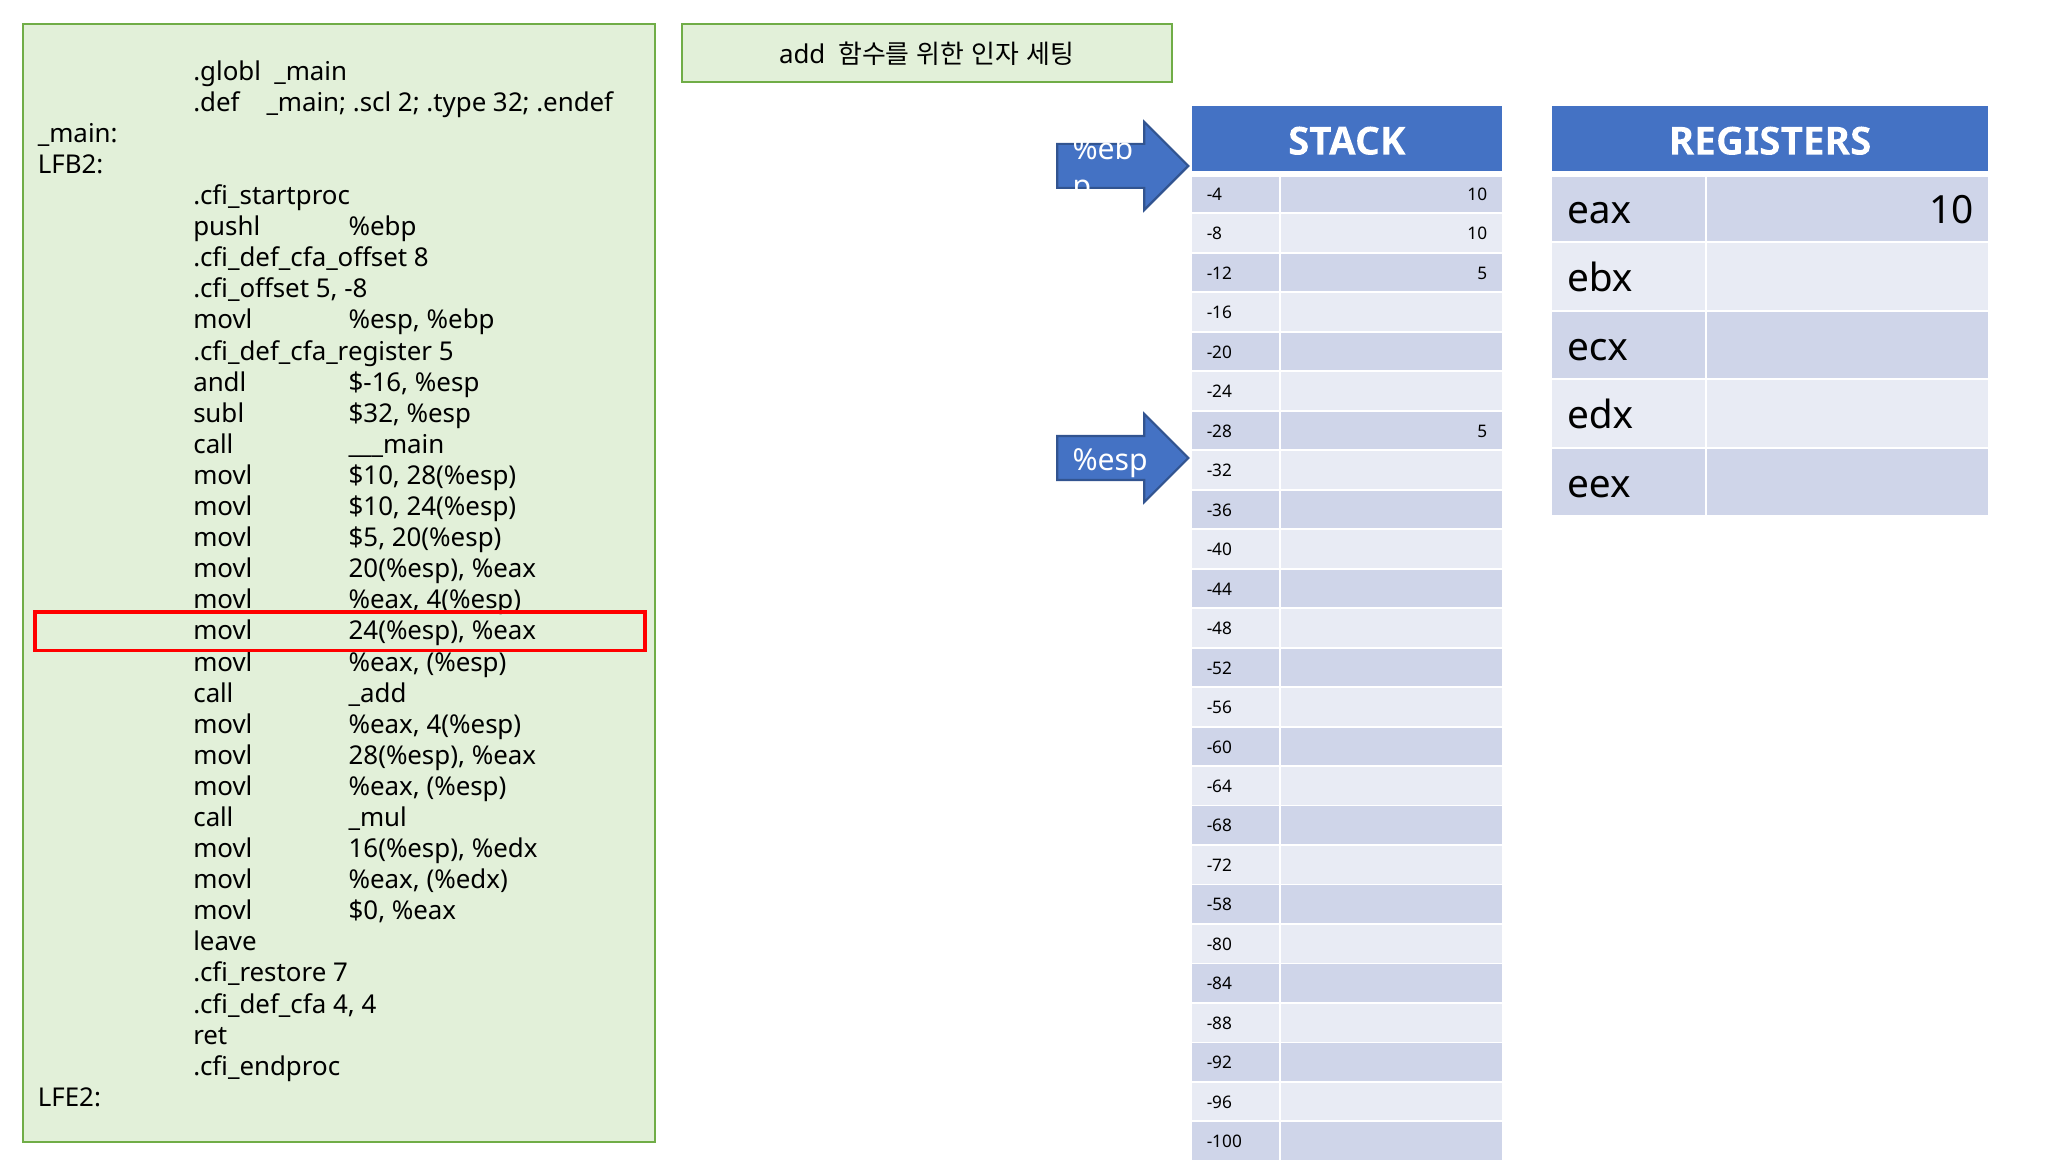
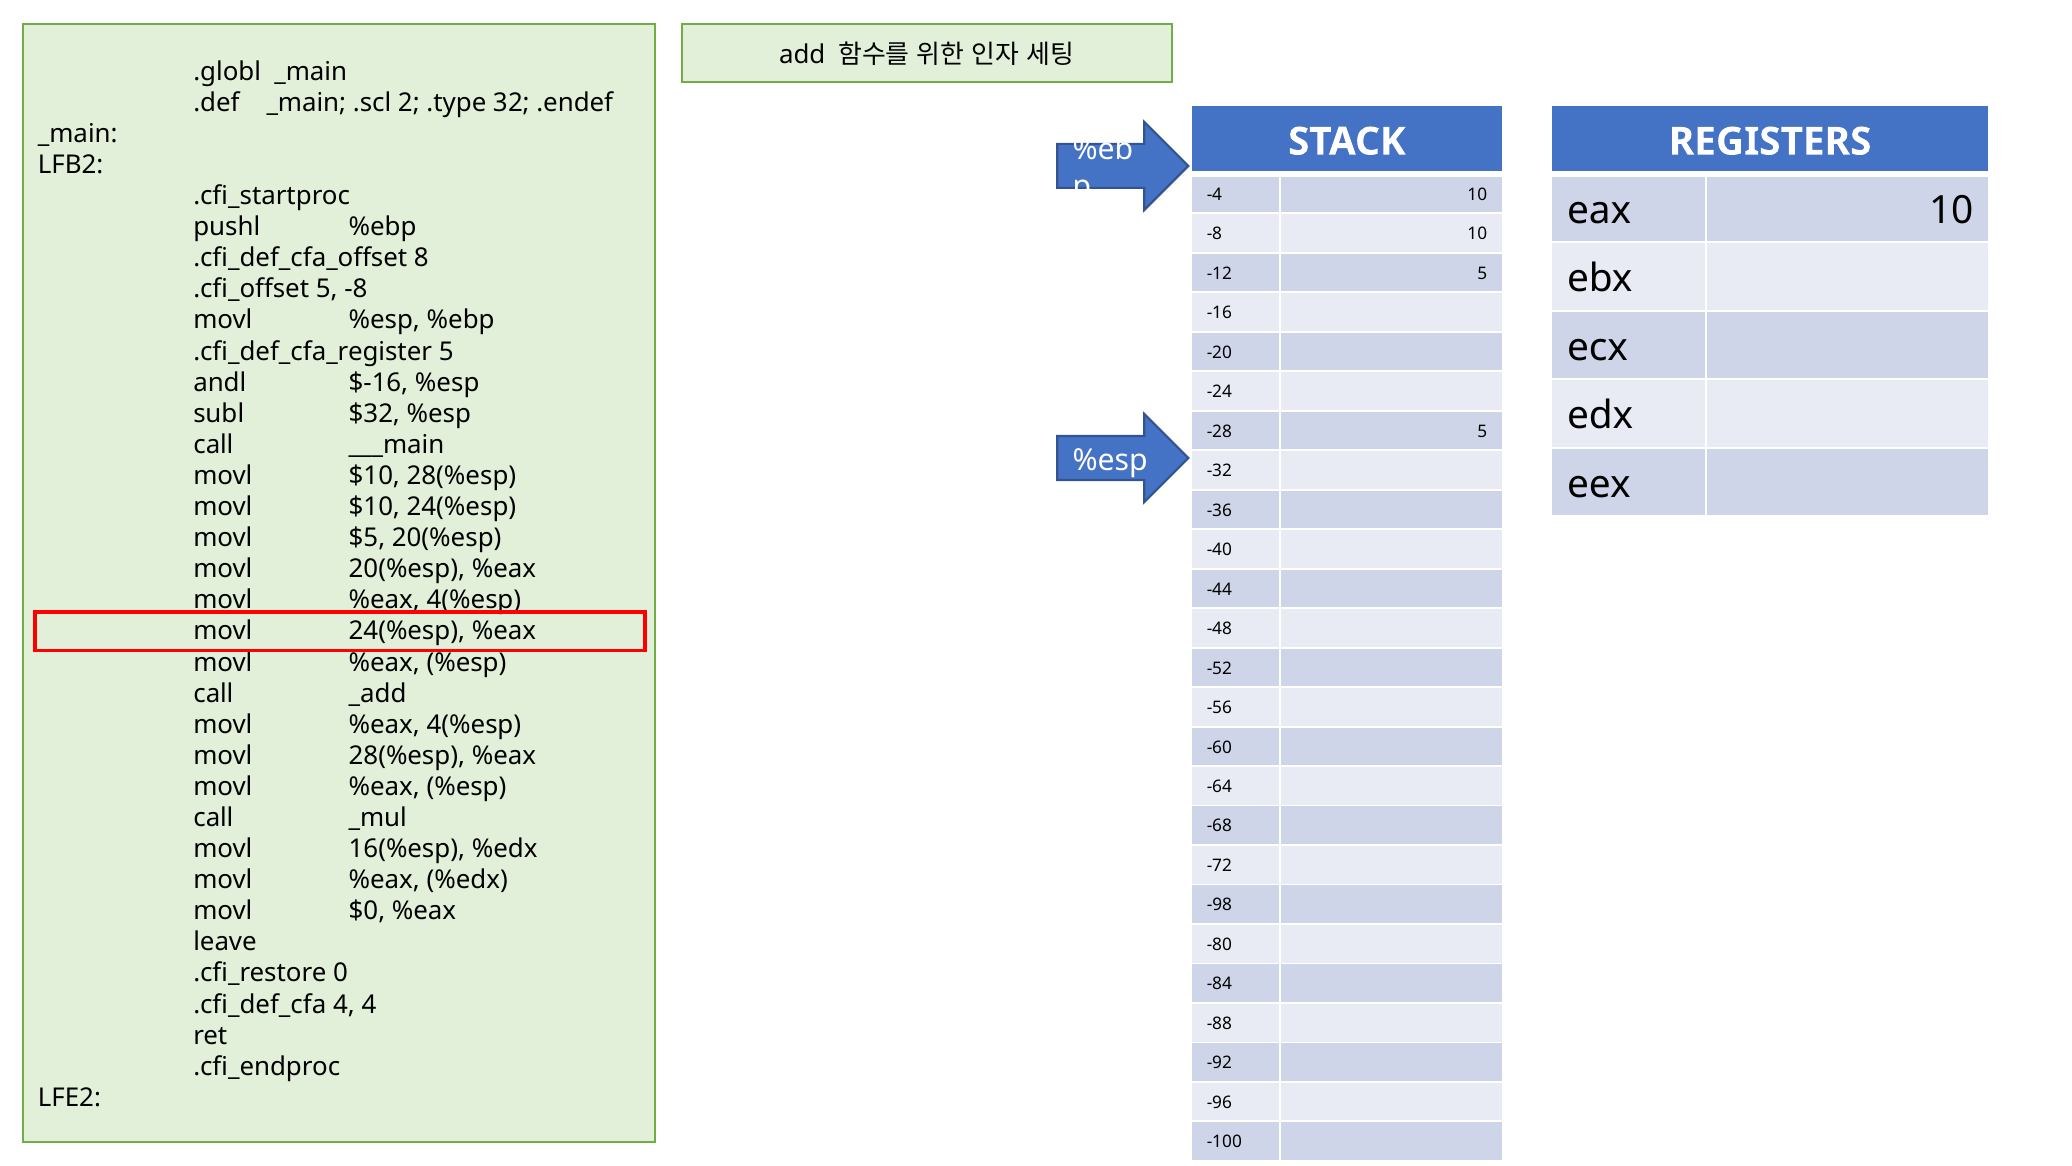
-58: -58 -> -98
7: 7 -> 0
